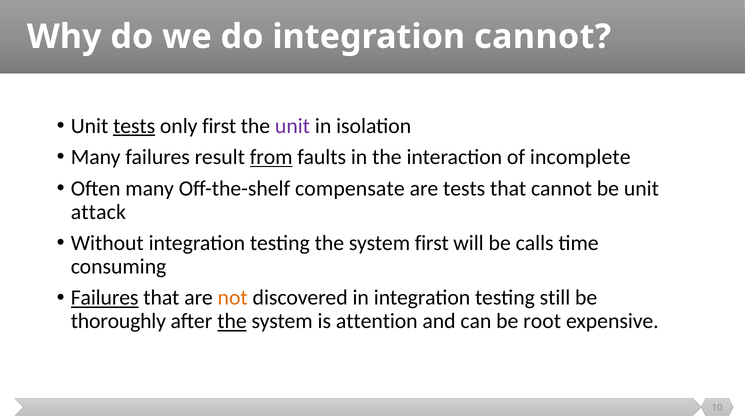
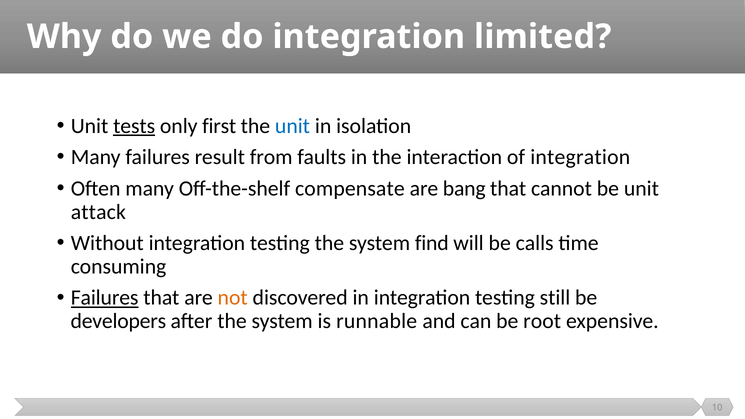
integration cannot: cannot -> limited
unit at (292, 126) colour: purple -> blue
from underline: present -> none
of incomplete: incomplete -> integration
are tests: tests -> bang
system first: first -> find
thoroughly: thoroughly -> developers
the at (232, 321) underline: present -> none
attention: attention -> runnable
